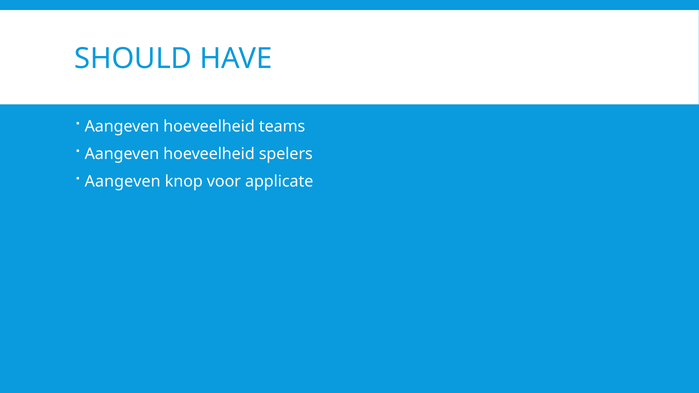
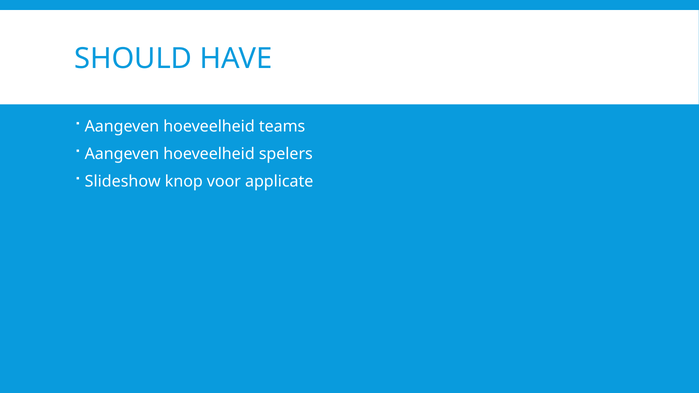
Aangeven at (123, 181): Aangeven -> Slideshow
